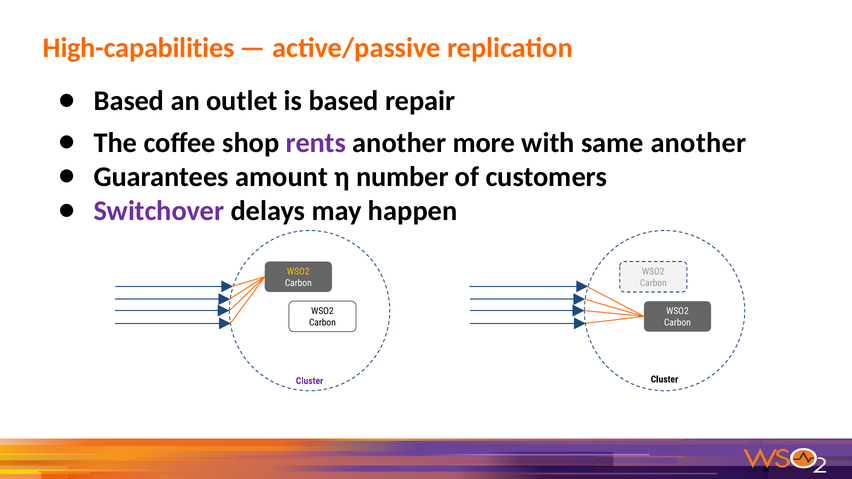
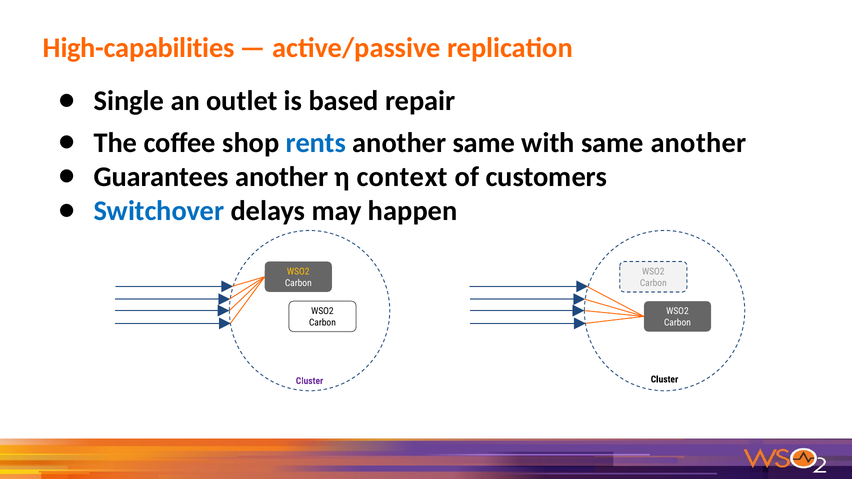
Based at (129, 101): Based -> Single
rents colour: purple -> blue
another more: more -> same
Guarantees amount: amount -> another
number: number -> context
Switchover colour: purple -> blue
